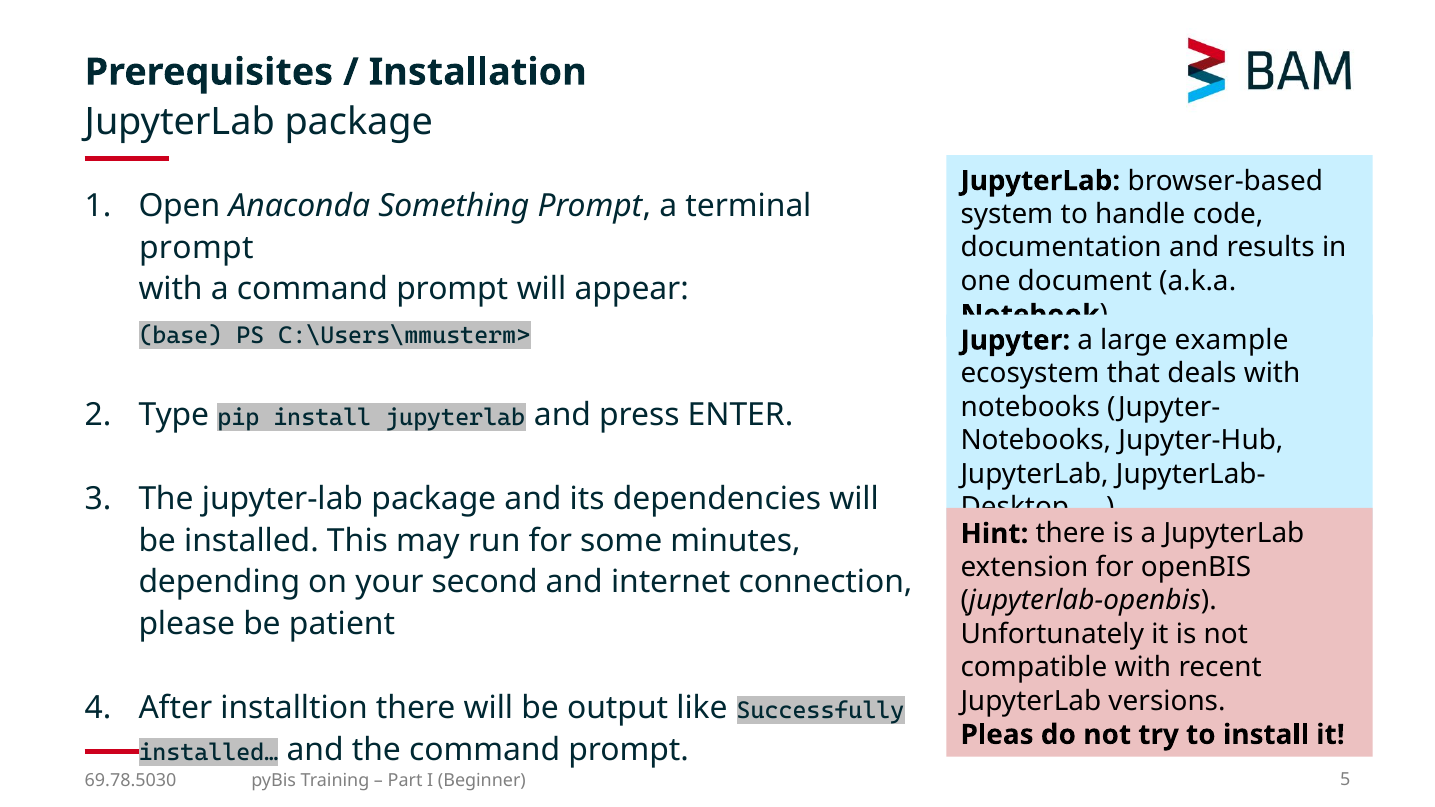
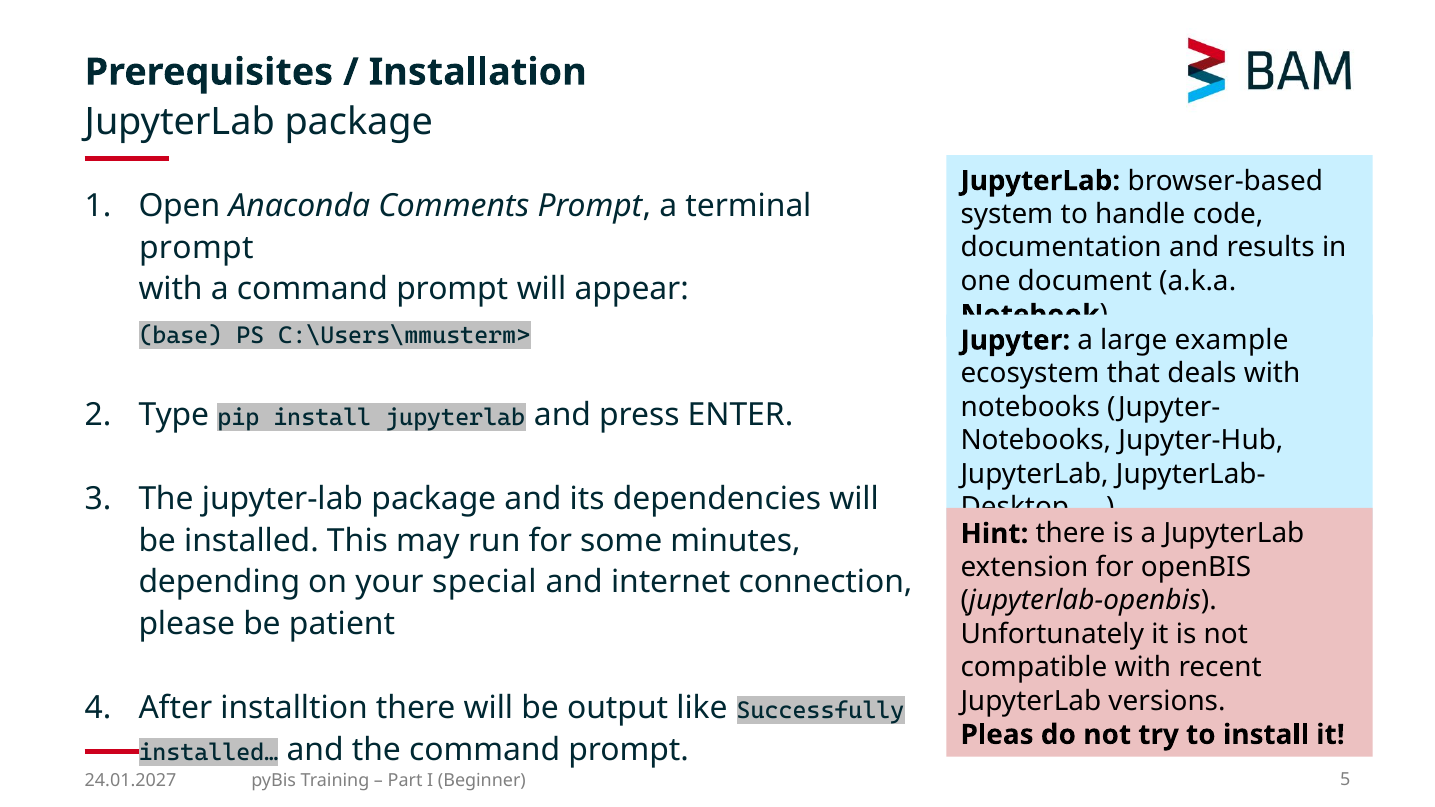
Something: Something -> Comments
second: second -> special
69.78.5030: 69.78.5030 -> 24.01.2027
